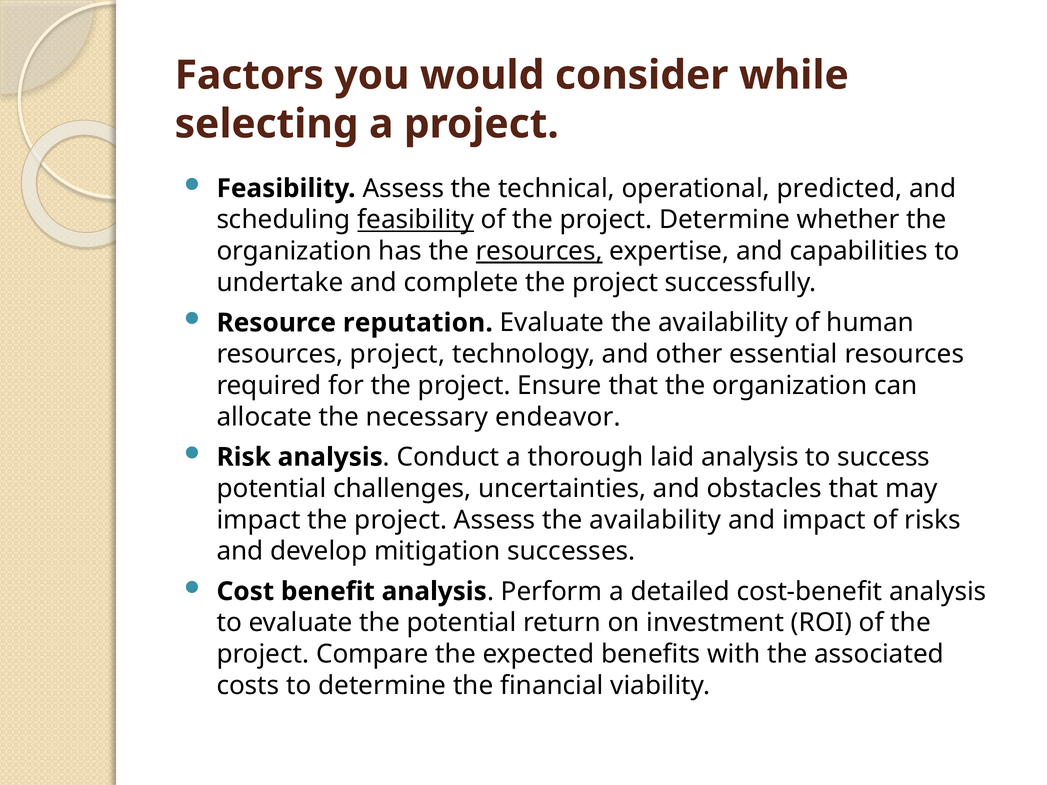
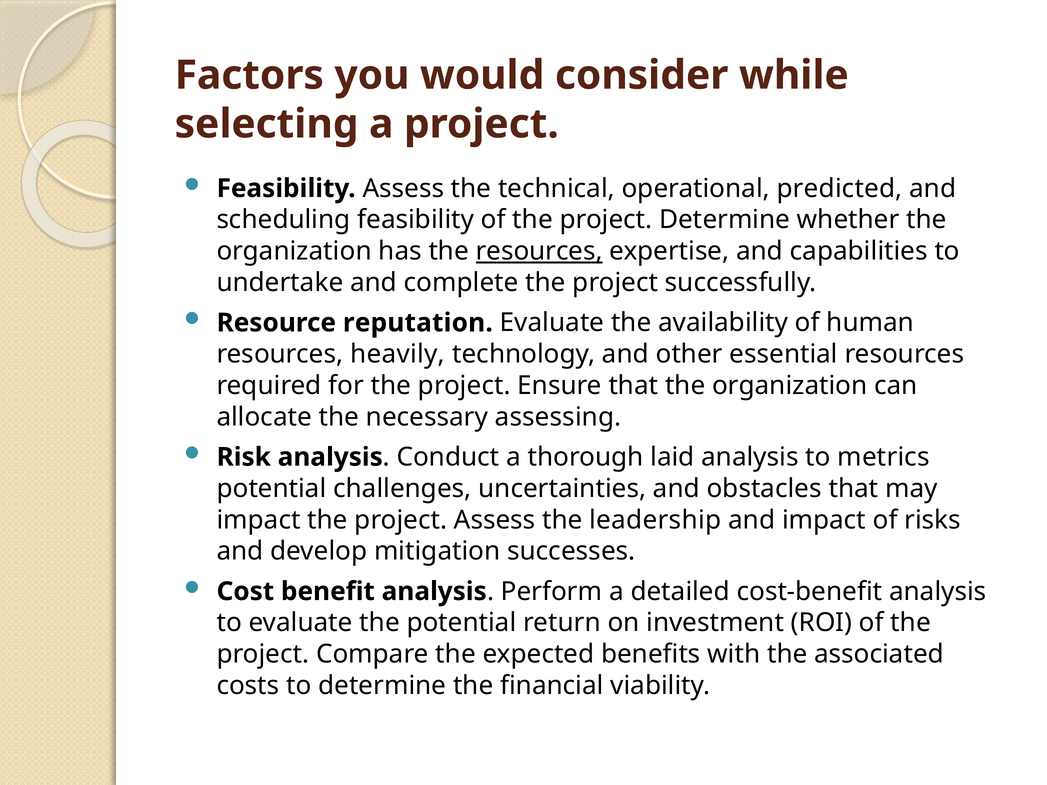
feasibility at (416, 220) underline: present -> none
resources project: project -> heavily
endeavor: endeavor -> assessing
success: success -> metrics
Assess the availability: availability -> leadership
